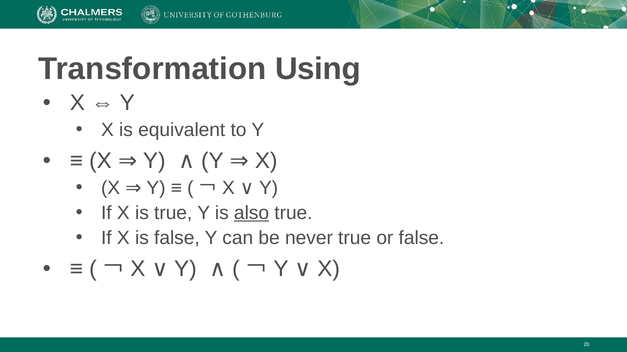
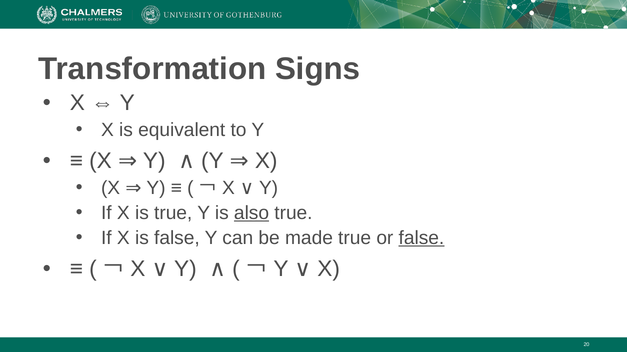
Using: Using -> Signs
never: never -> made
false at (421, 238) underline: none -> present
